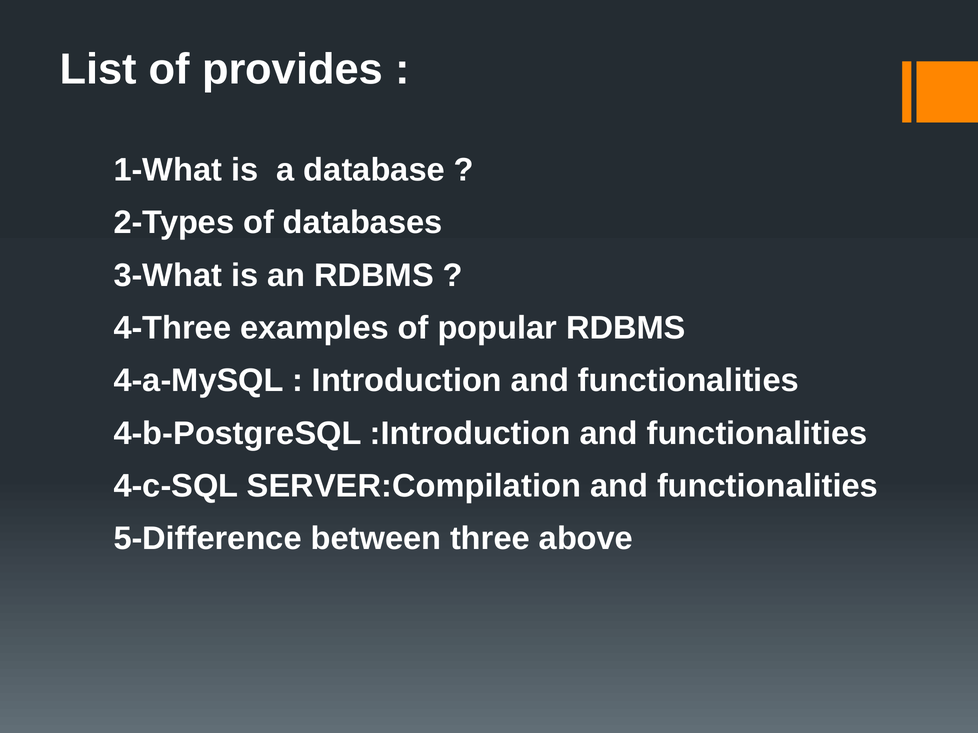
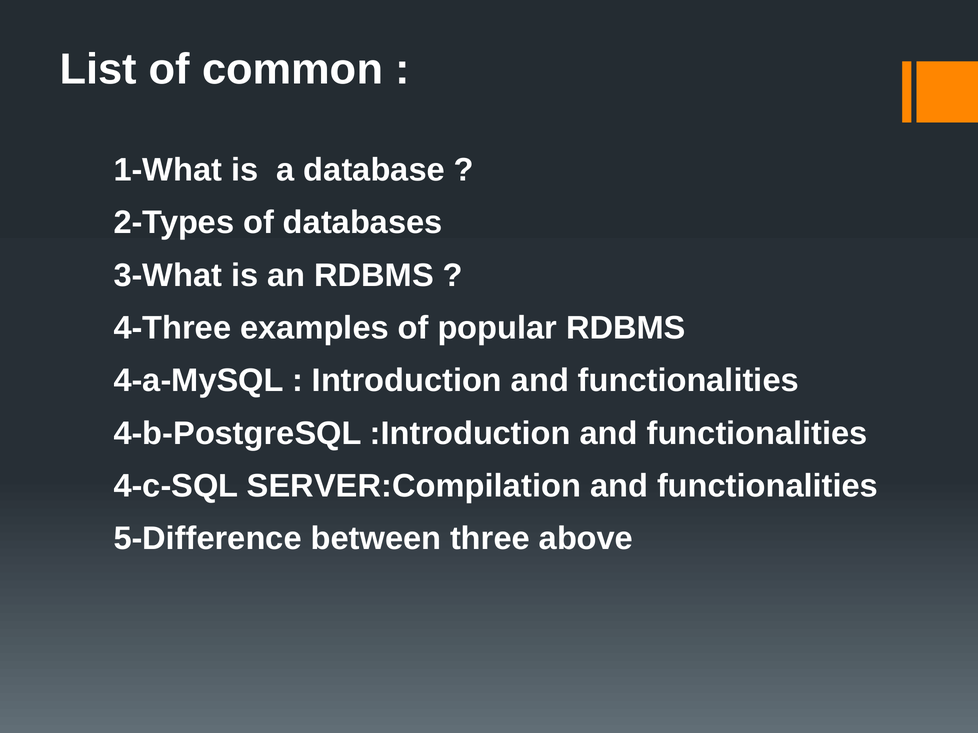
provides: provides -> common
